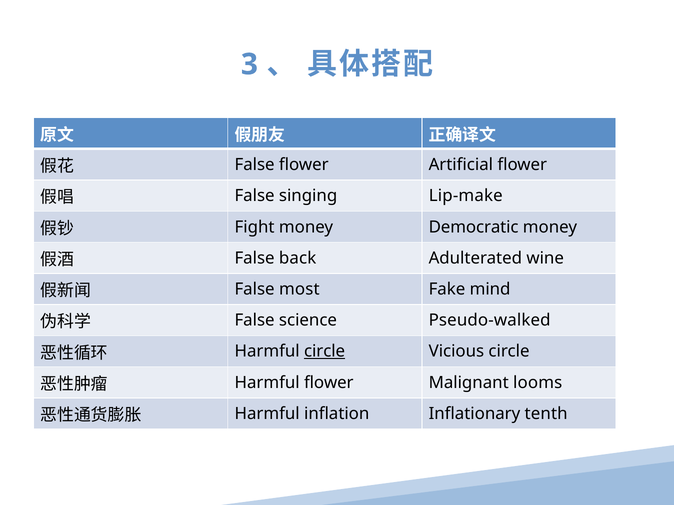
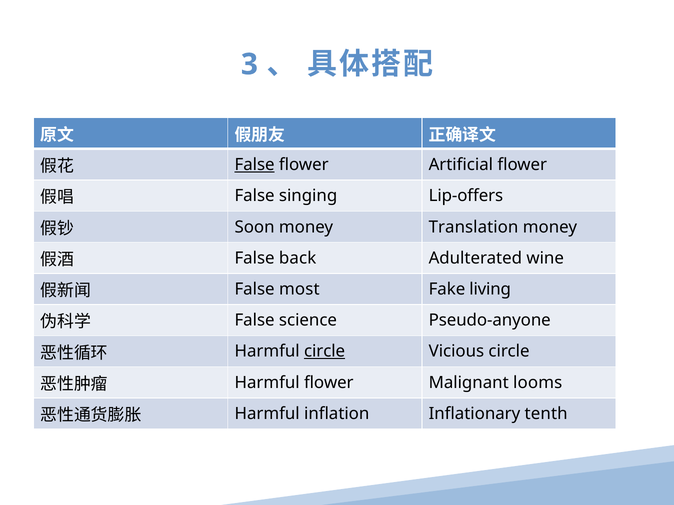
False at (255, 165) underline: none -> present
Lip-make: Lip-make -> Lip-offers
Fight: Fight -> Soon
Democratic: Democratic -> Translation
mind: mind -> living
Pseudo-walked: Pseudo-walked -> Pseudo-anyone
